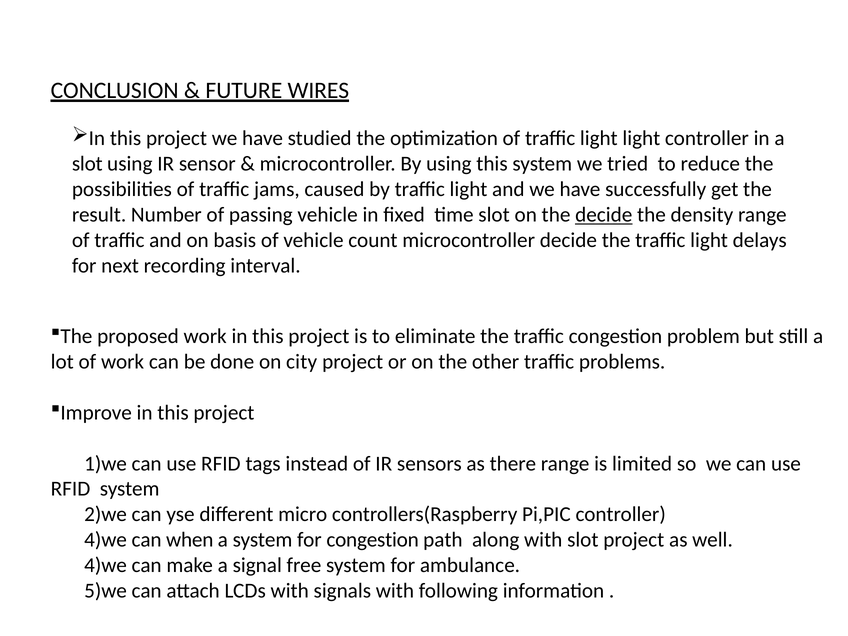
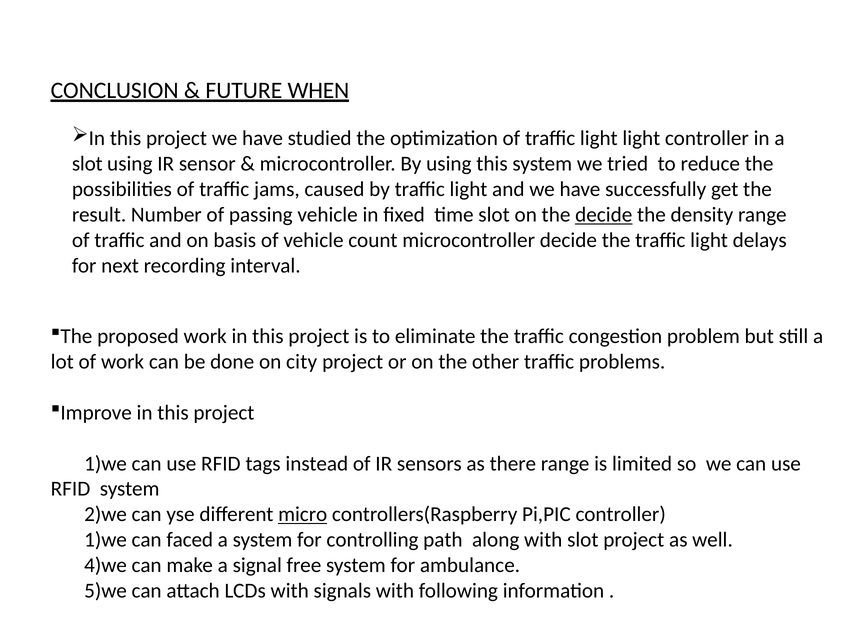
WIRES: WIRES -> WHEN
micro underline: none -> present
4)we at (106, 540): 4)we -> 1)we
when: when -> faced
for congestion: congestion -> controlling
